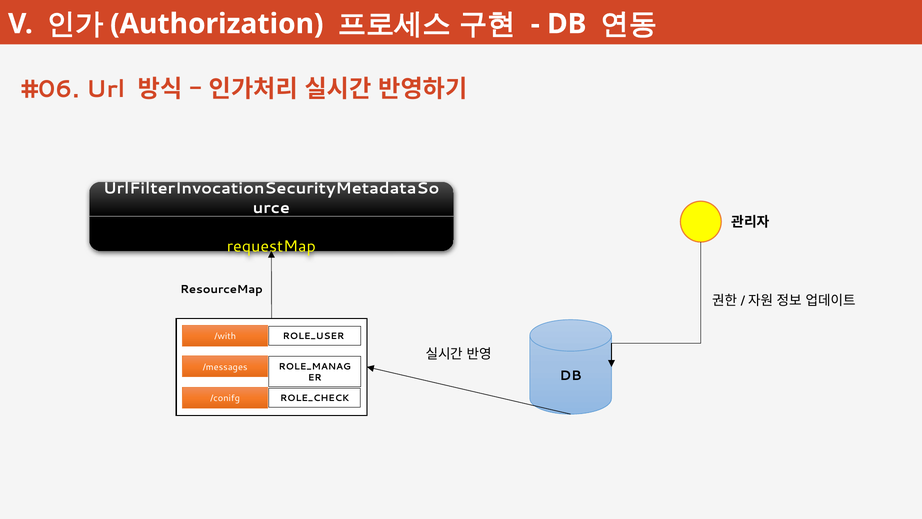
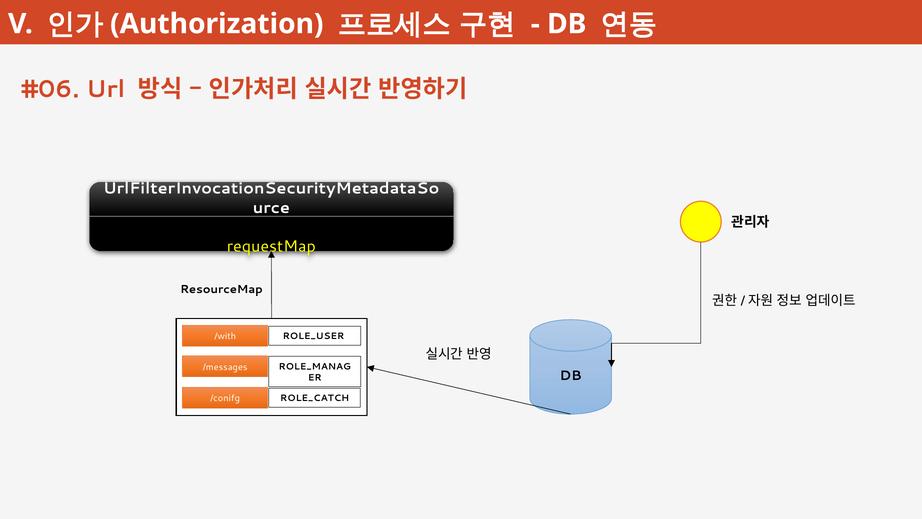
ROLE_CHECK: ROLE_CHECK -> ROLE_CATCH
